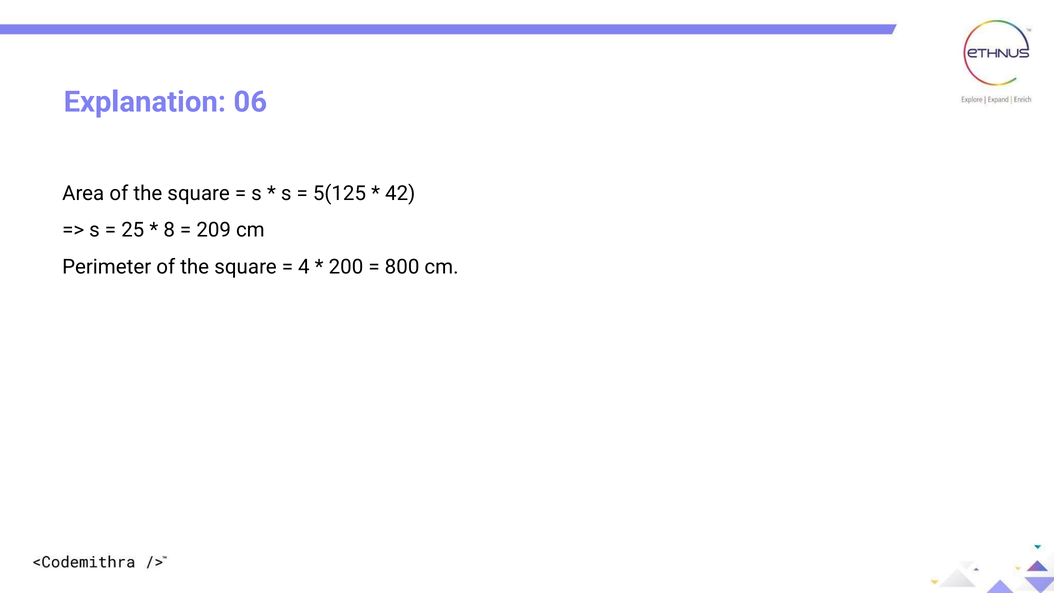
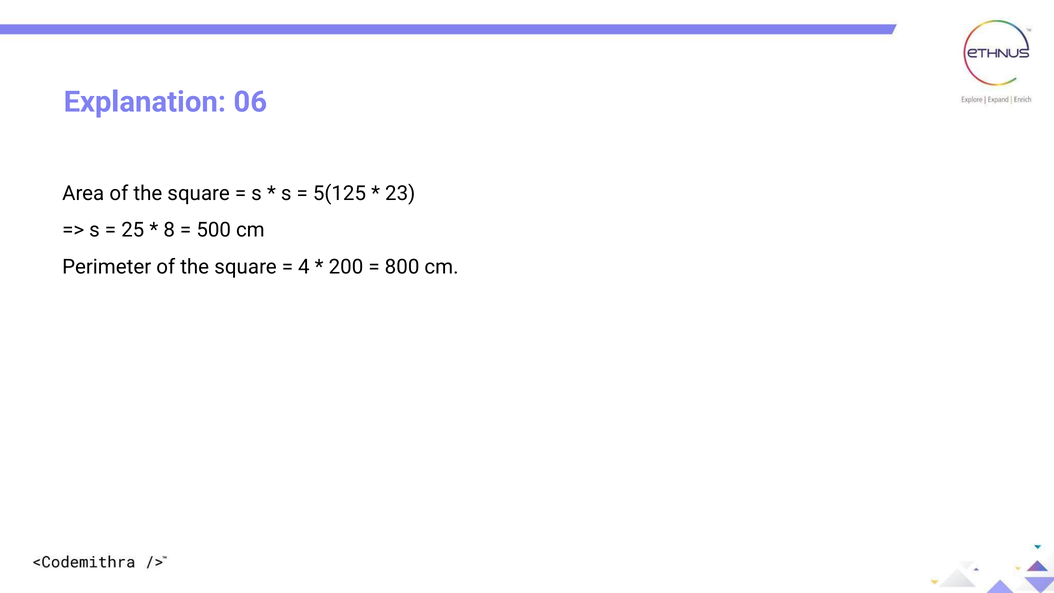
42: 42 -> 23
209: 209 -> 500
